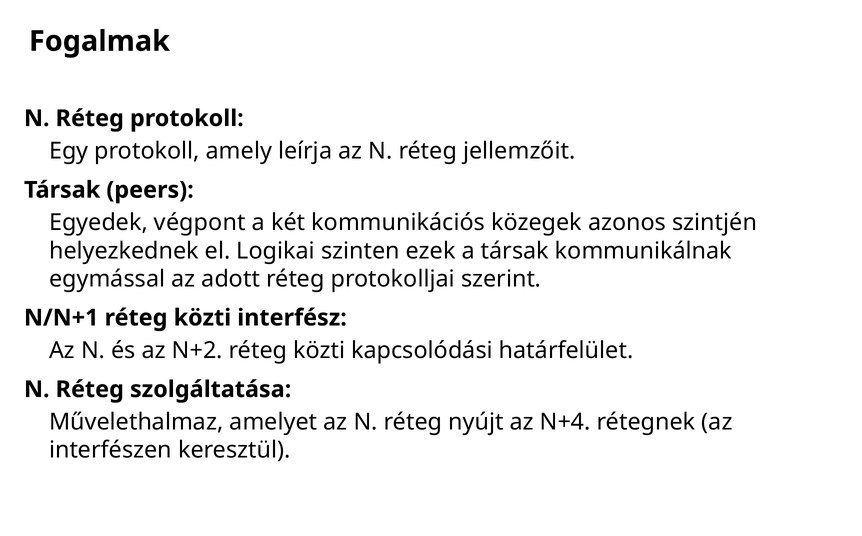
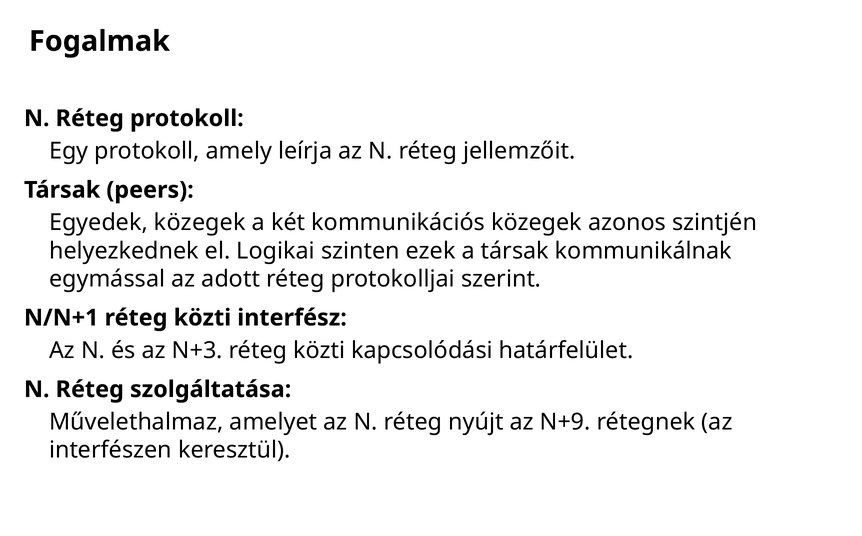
Egyedek végpont: végpont -> közegek
N+2: N+2 -> N+3
N+4: N+4 -> N+9
